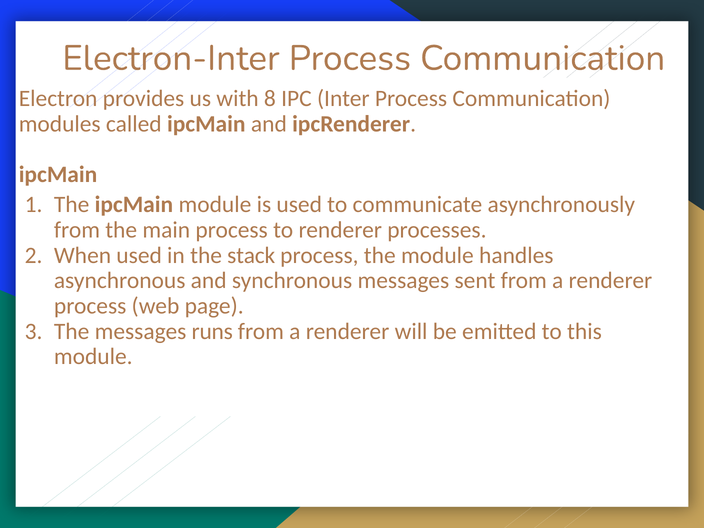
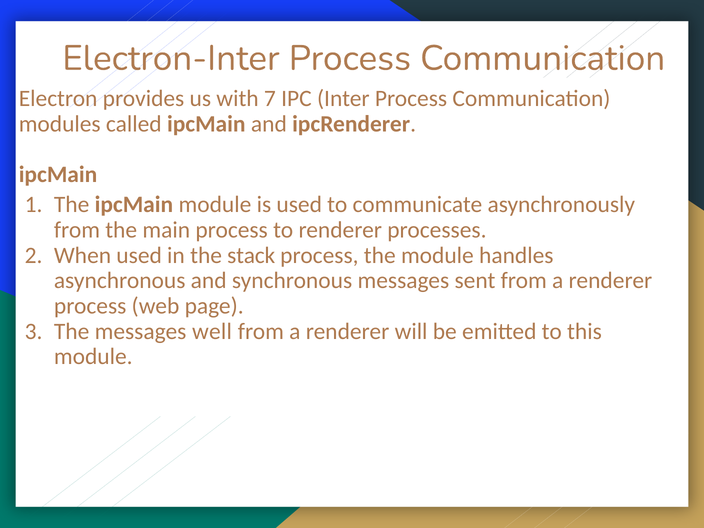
8: 8 -> 7
runs: runs -> well
